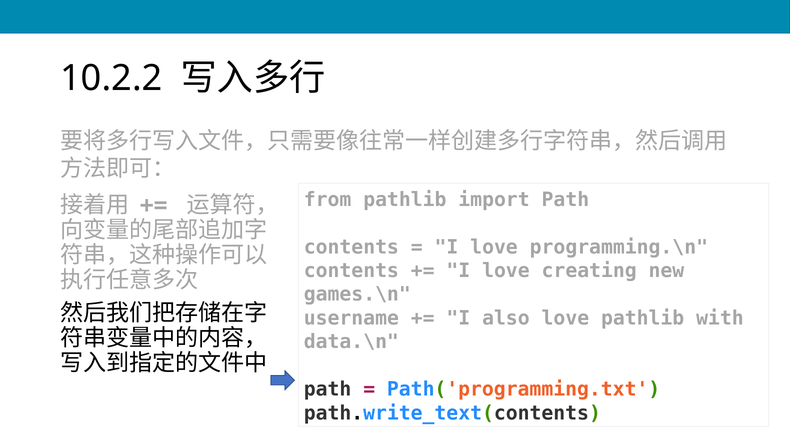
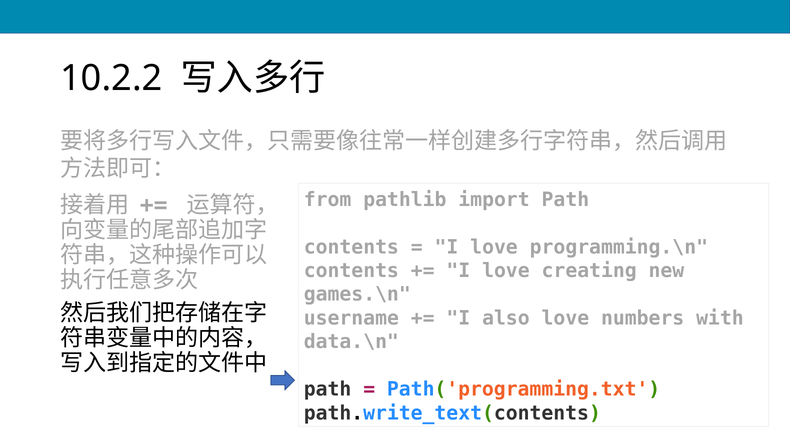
love pathlib: pathlib -> numbers
